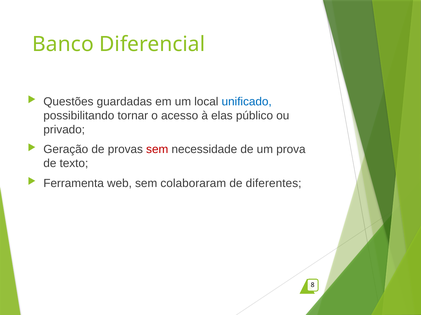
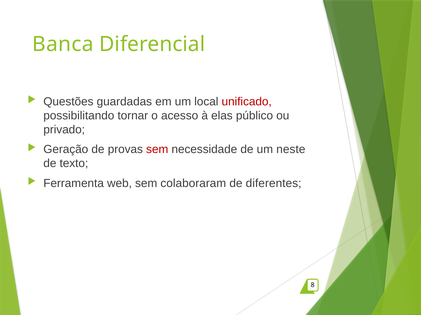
Banco: Banco -> Banca
unificado colour: blue -> red
prova: prova -> neste
